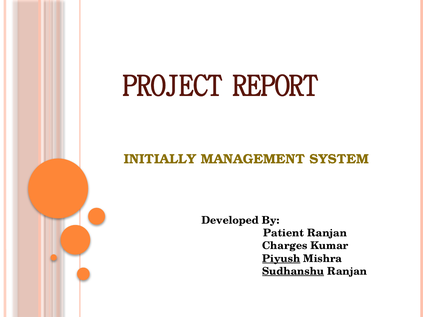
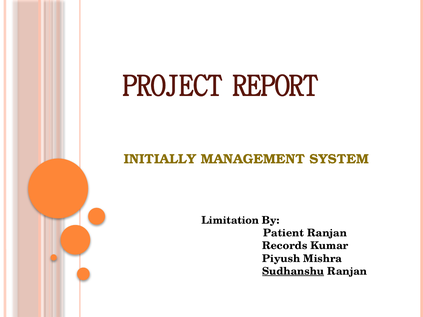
Developed: Developed -> Limitation
Charges: Charges -> Records
Piyush underline: present -> none
